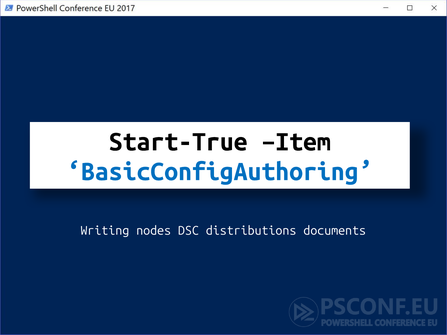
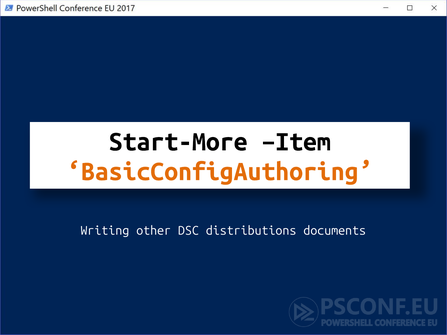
Start-True: Start-True -> Start-More
BasicConfigAuthoring colour: blue -> orange
nodes: nodes -> other
